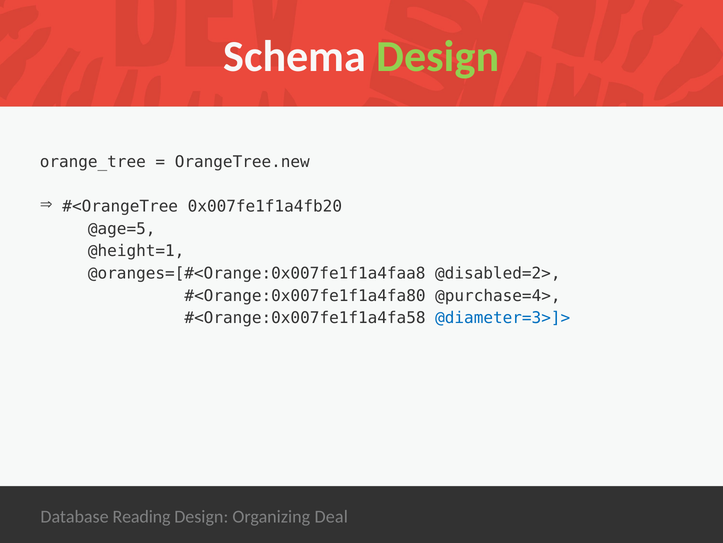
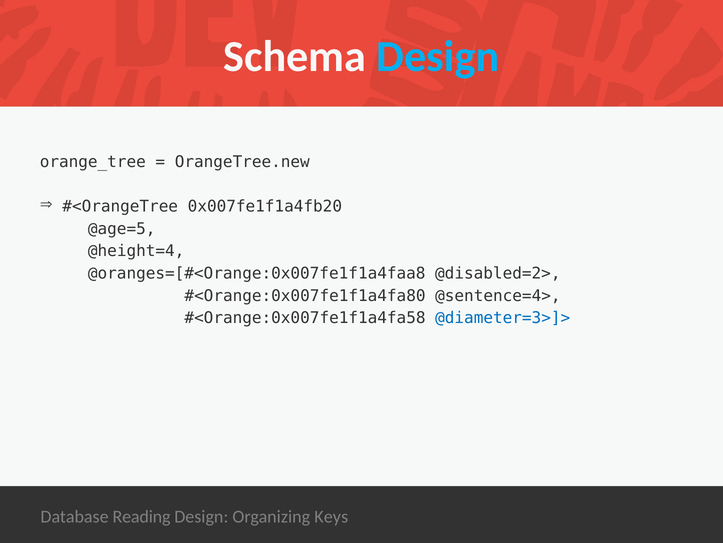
Design at (438, 57) colour: light green -> light blue
@height=1: @height=1 -> @height=4
@purchase=4>: @purchase=4> -> @sentence=4>
Deal: Deal -> Keys
